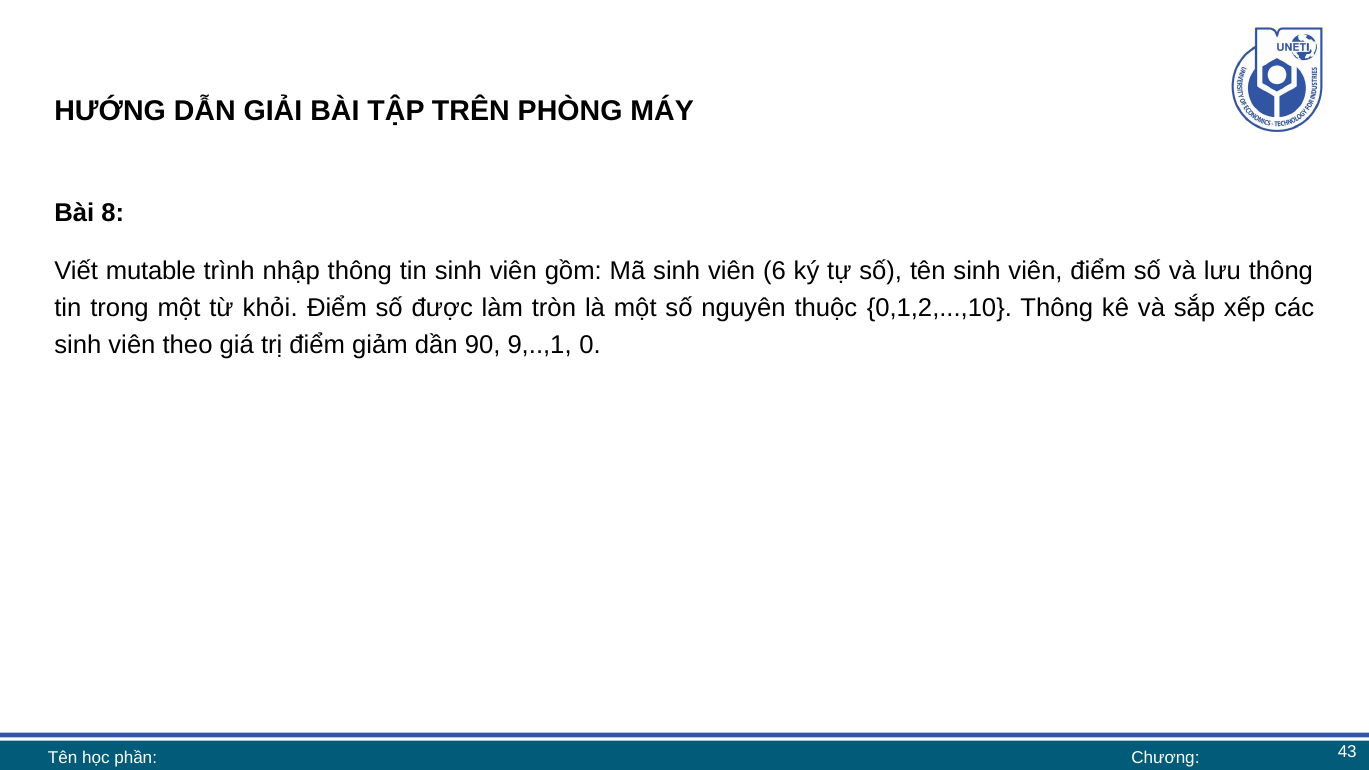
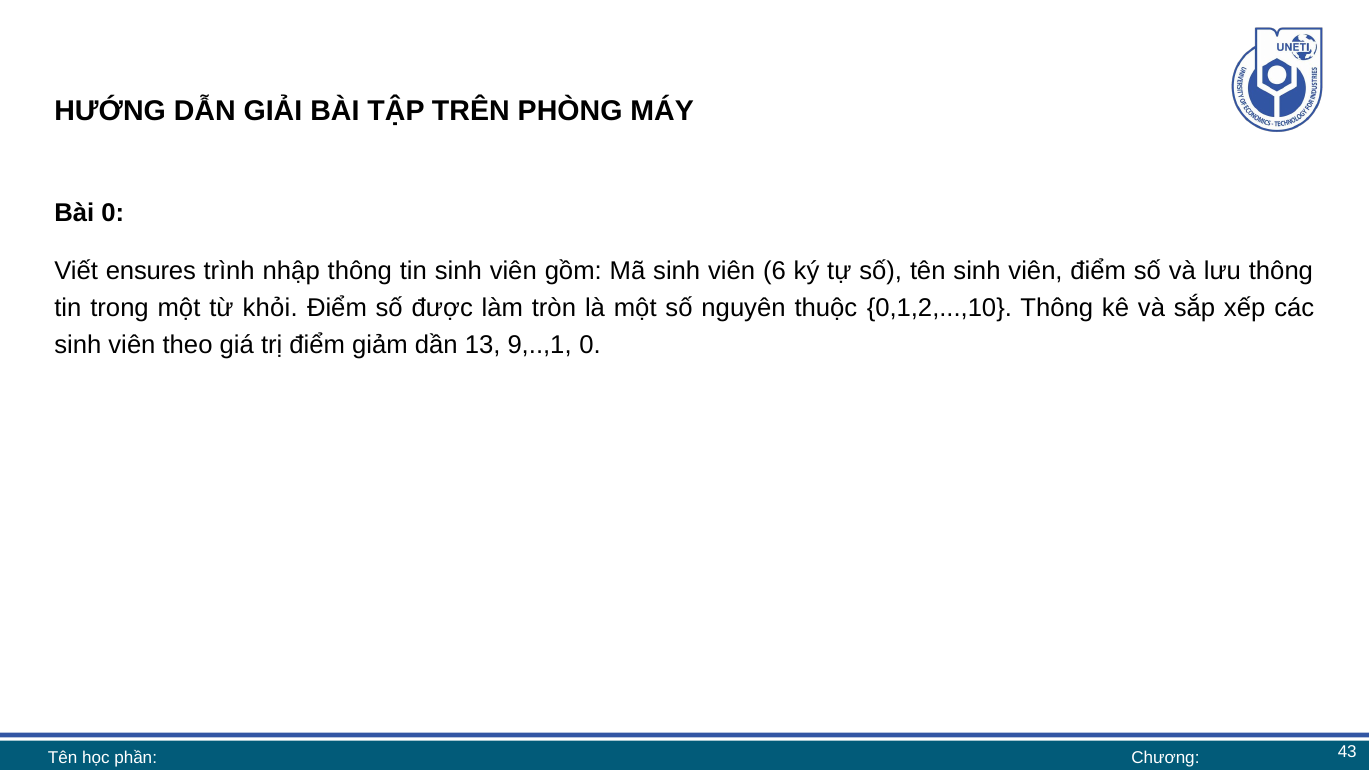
Bài 8: 8 -> 0
mutable: mutable -> ensures
90: 90 -> 13
